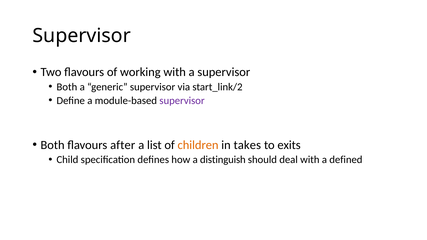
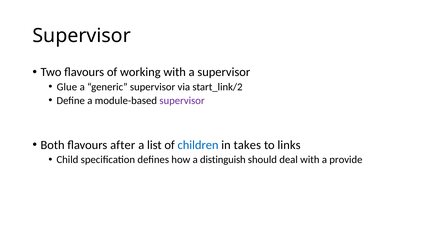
Both at (67, 87): Both -> Glue
children colour: orange -> blue
exits: exits -> links
defined: defined -> provide
